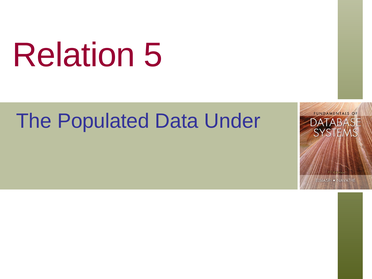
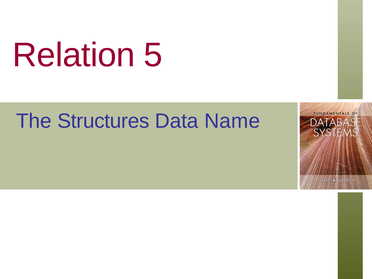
Populated: Populated -> Structures
Under: Under -> Name
